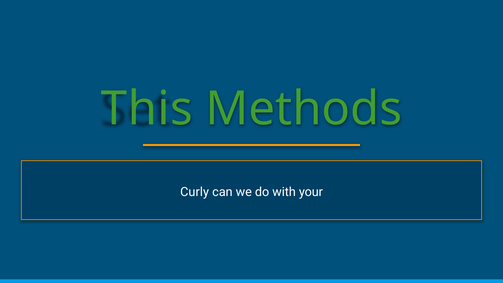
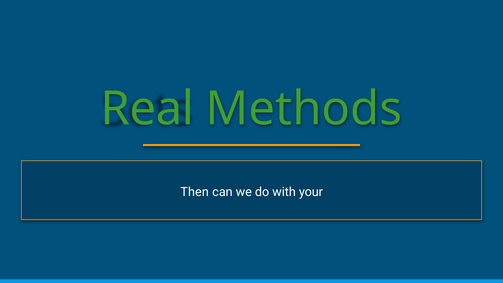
This: This -> Real
Curly: Curly -> Then
